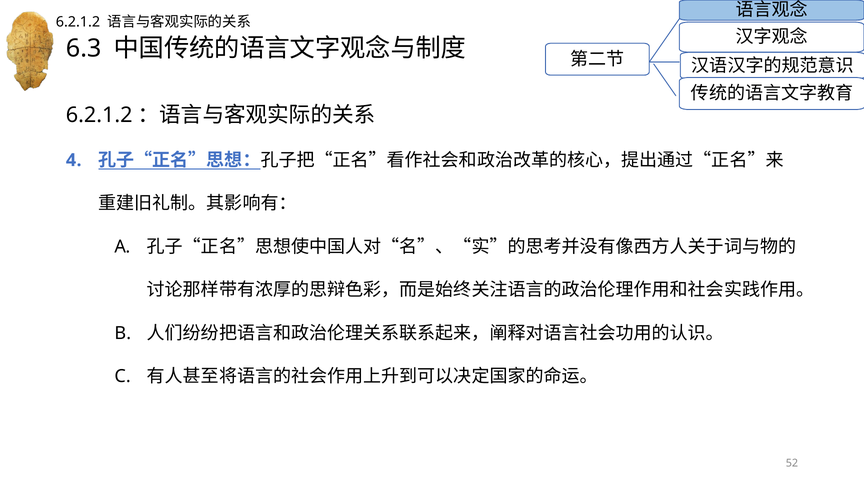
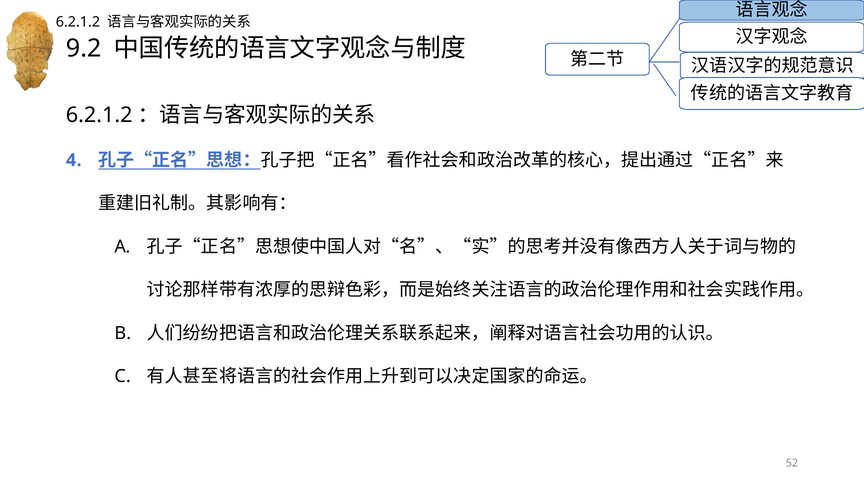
6.3: 6.3 -> 9.2
